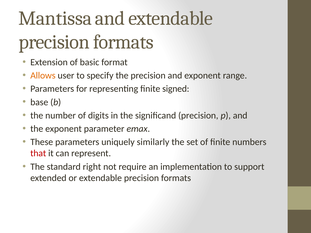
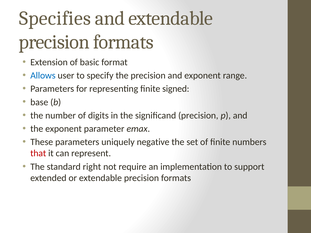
Mantissa: Mantissa -> Specifies
Allows colour: orange -> blue
similarly: similarly -> negative
